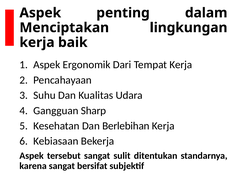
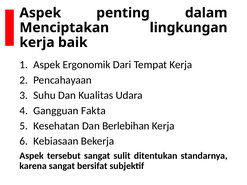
Sharp: Sharp -> Fakta
